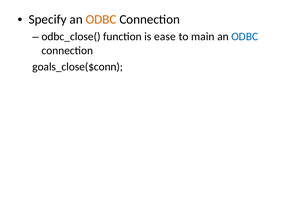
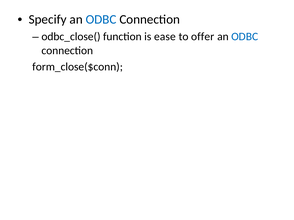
ODBC at (101, 19) colour: orange -> blue
main: main -> offer
goals_close($conn: goals_close($conn -> form_close($conn
